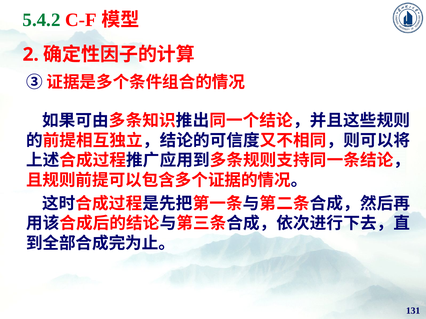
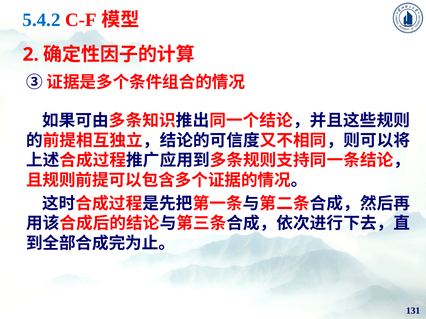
5.4.2 colour: green -> blue
